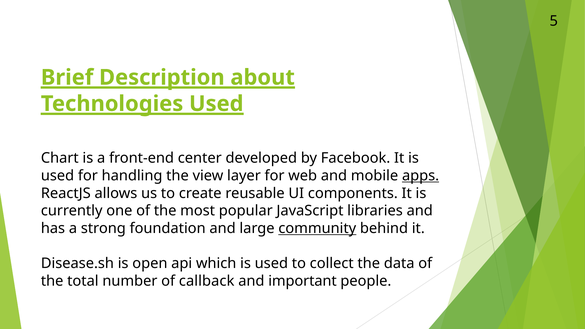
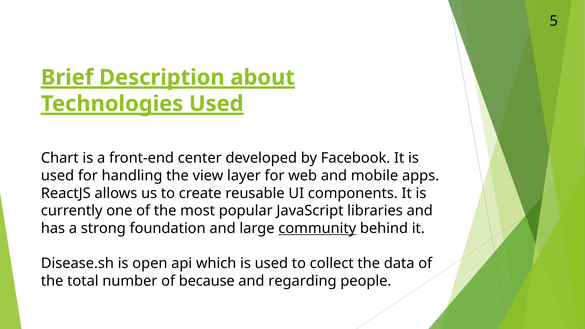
apps underline: present -> none
callback: callback -> because
important: important -> regarding
